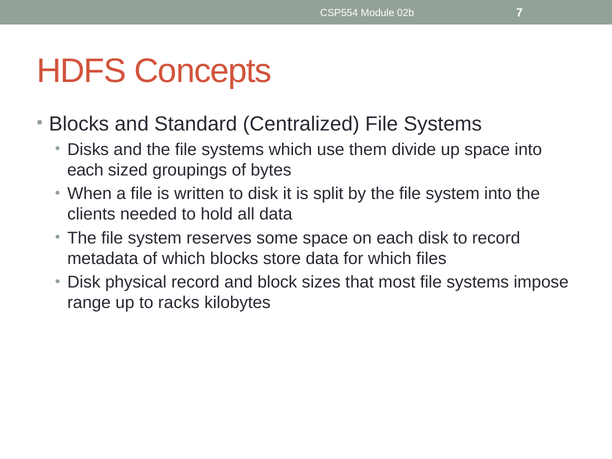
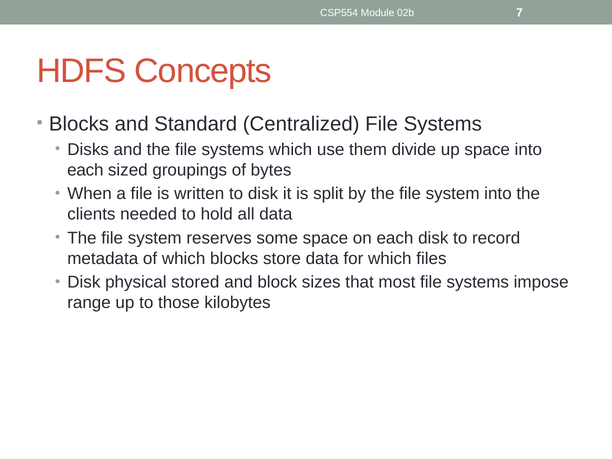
physical record: record -> stored
racks: racks -> those
